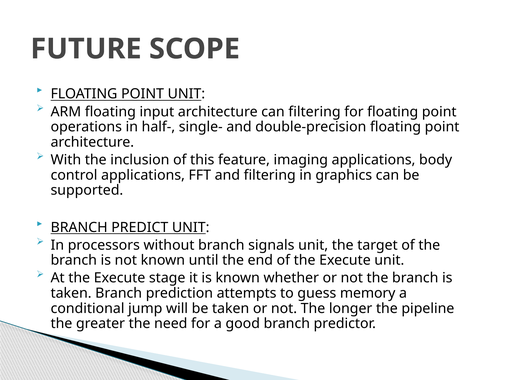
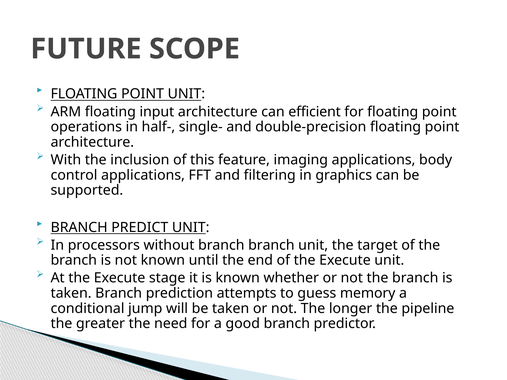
can filtering: filtering -> efficient
branch signals: signals -> branch
